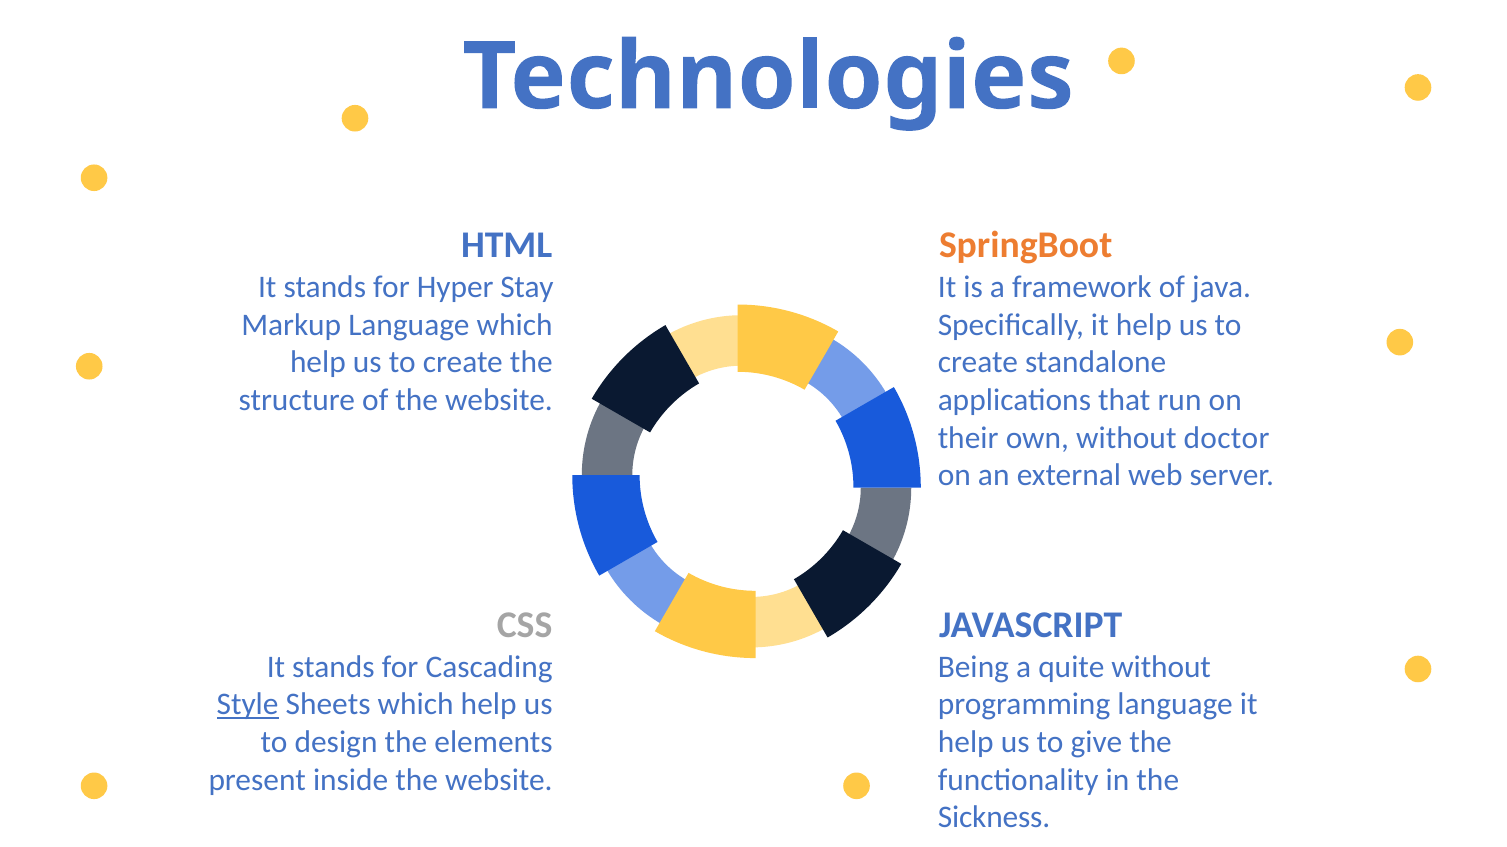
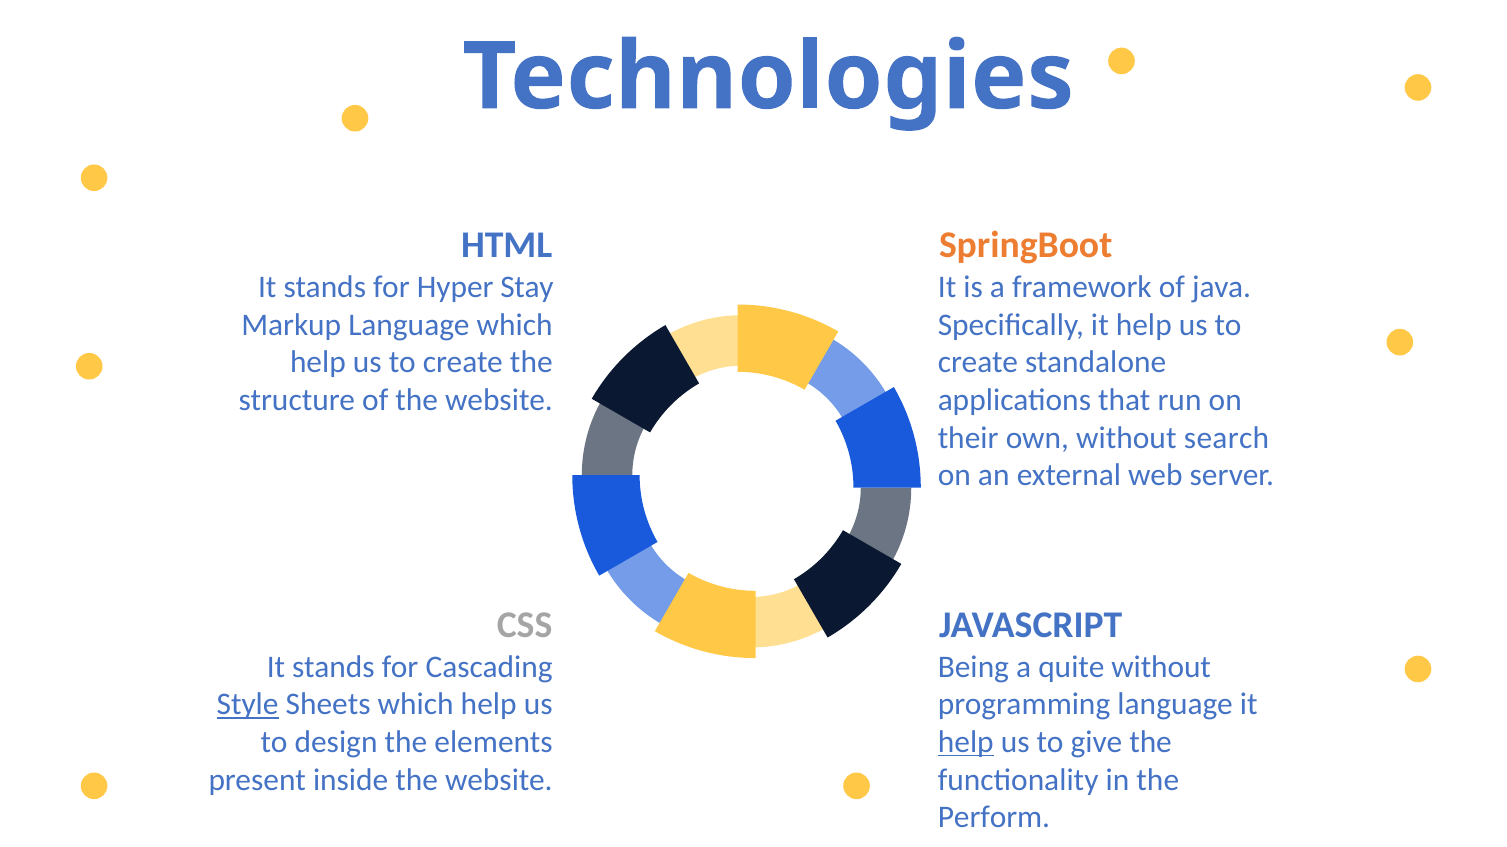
doctor: doctor -> search
help at (966, 743) underline: none -> present
Sickness: Sickness -> Perform
